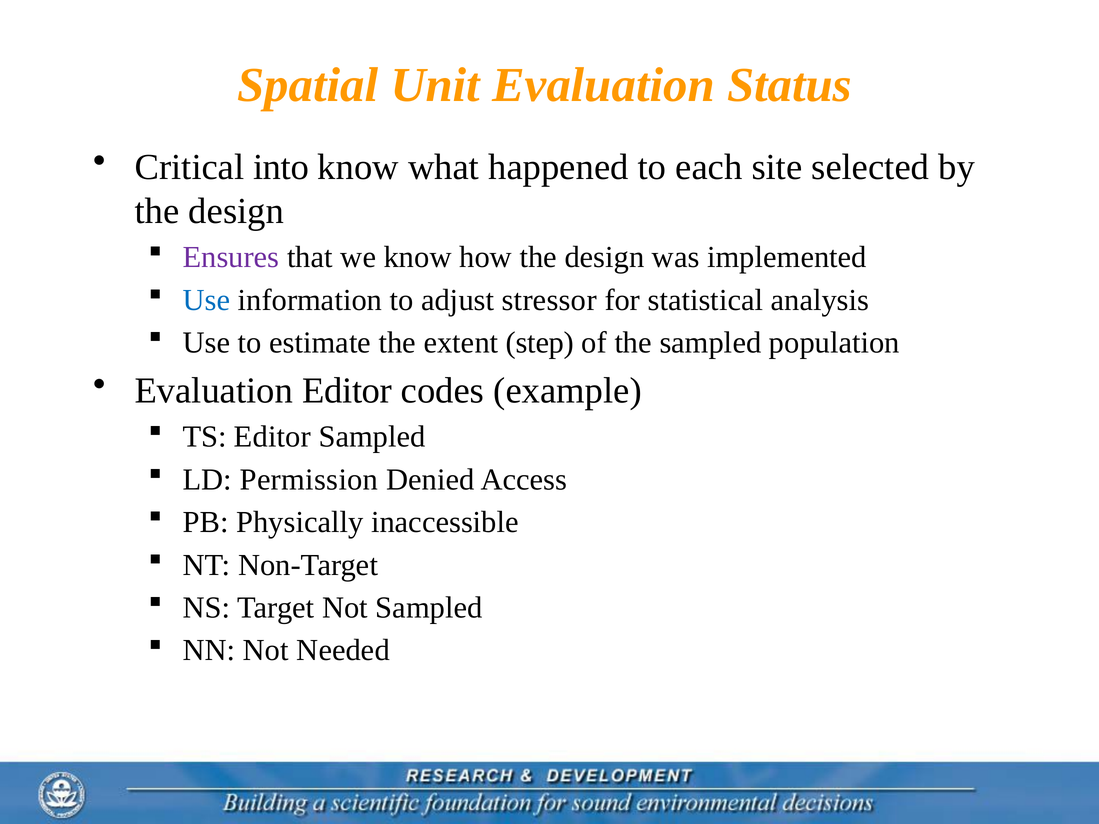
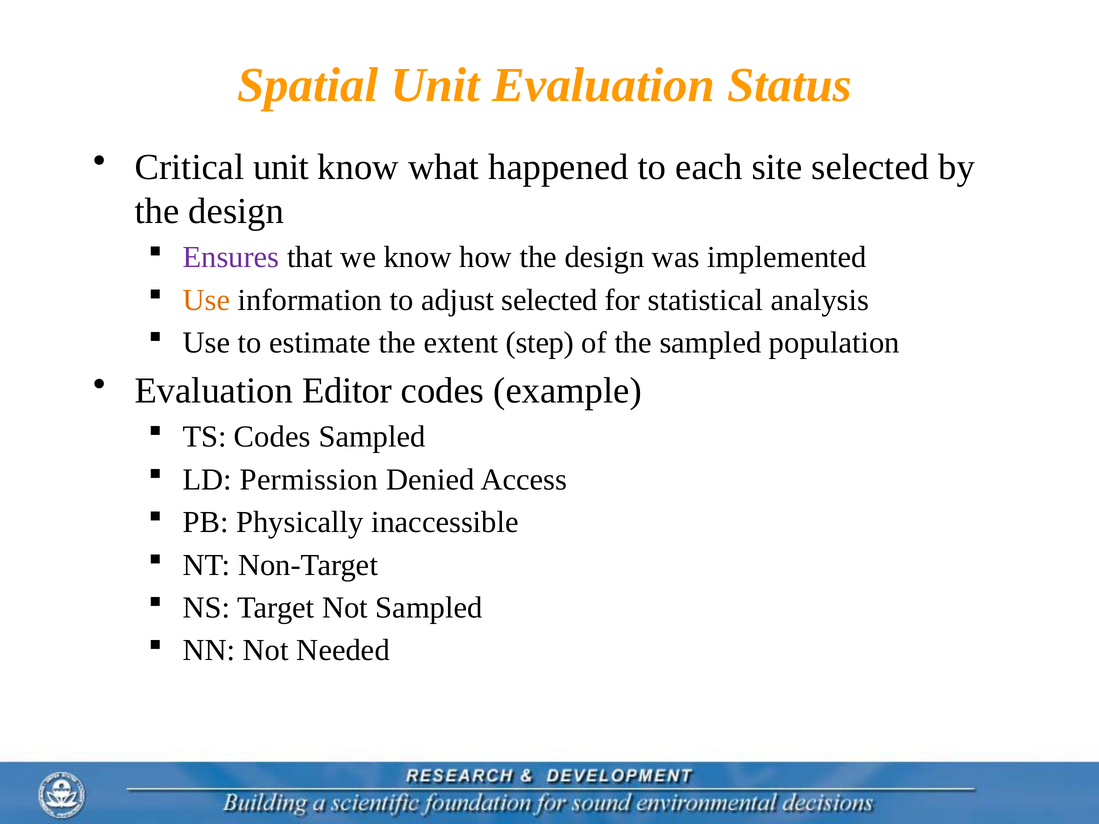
Critical into: into -> unit
Use at (206, 300) colour: blue -> orange
adjust stressor: stressor -> selected
TS Editor: Editor -> Codes
